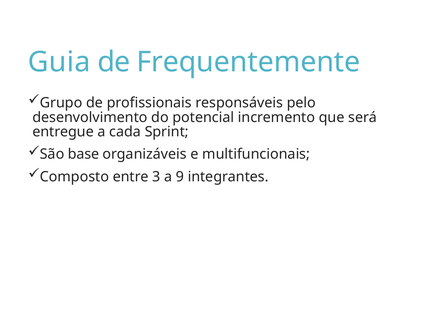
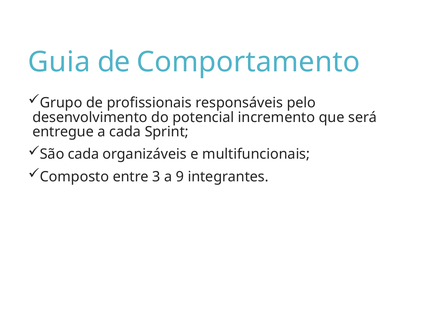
Frequentemente: Frequentemente -> Comportamento
São base: base -> cada
